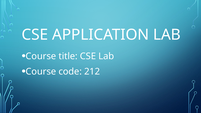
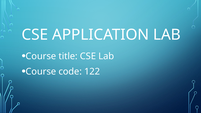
212: 212 -> 122
